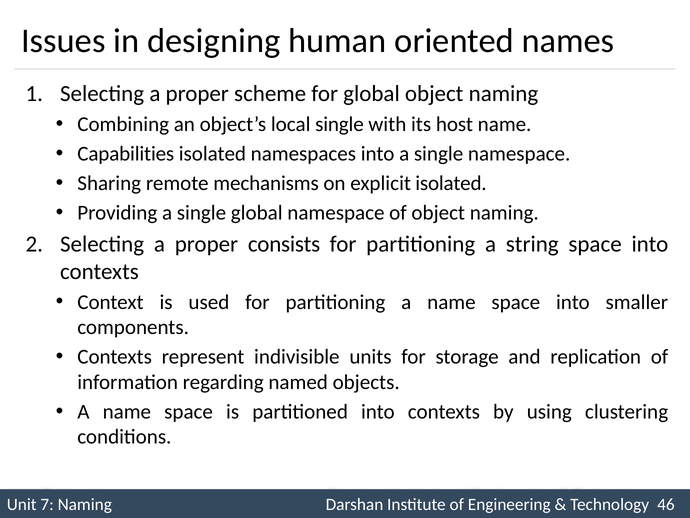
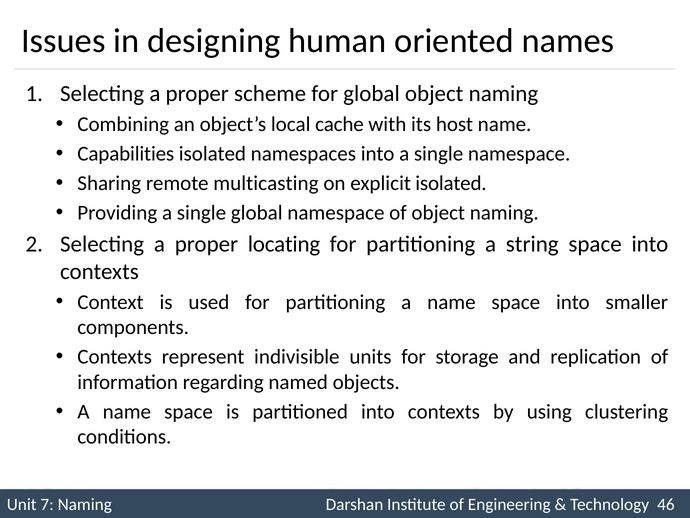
local single: single -> cache
mechanisms: mechanisms -> multicasting
consists: consists -> locating
